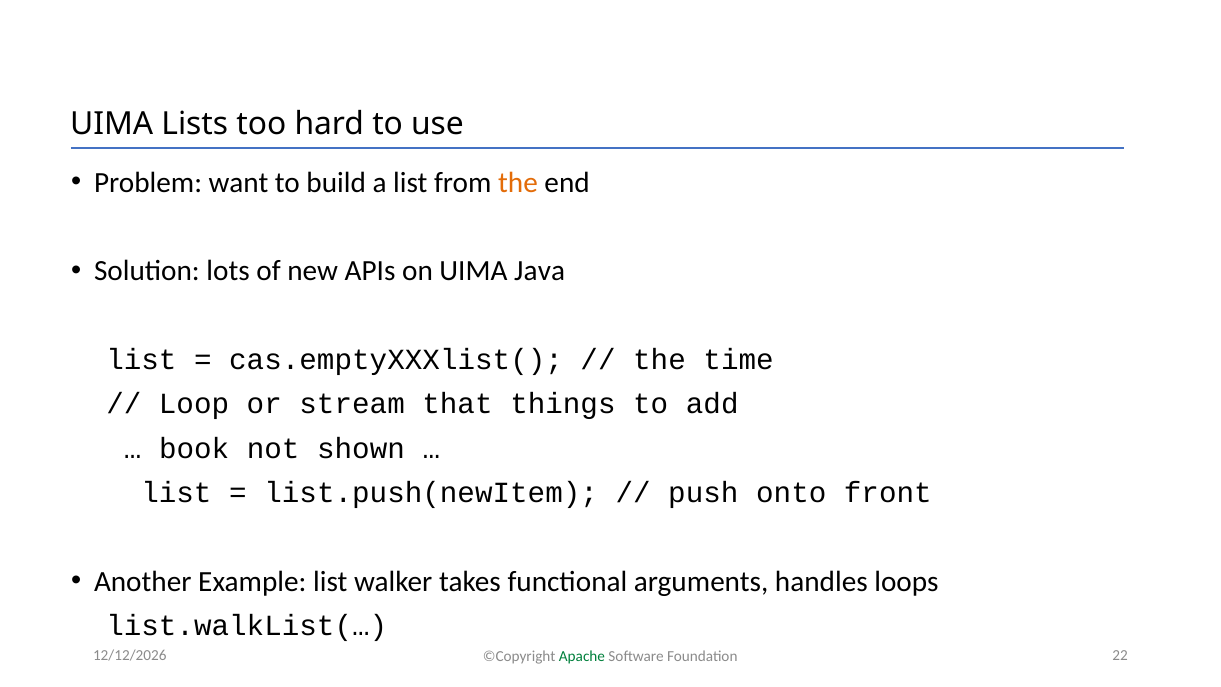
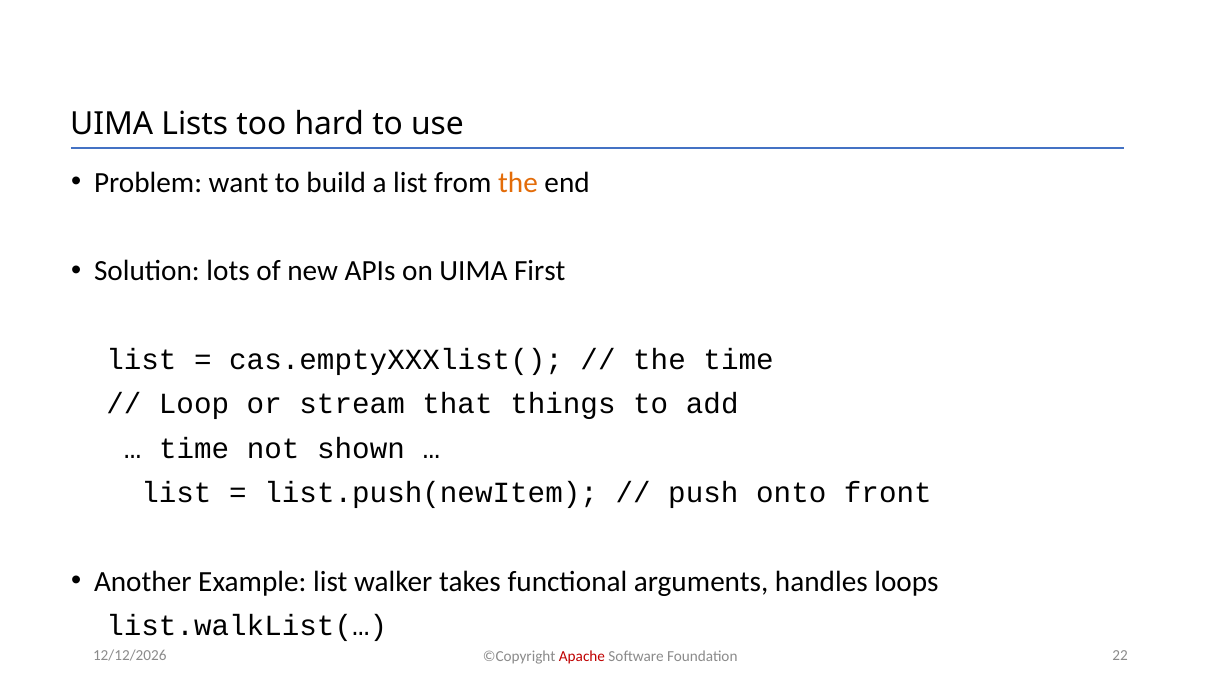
Java: Java -> First
book at (194, 448): book -> time
Apache colour: green -> red
